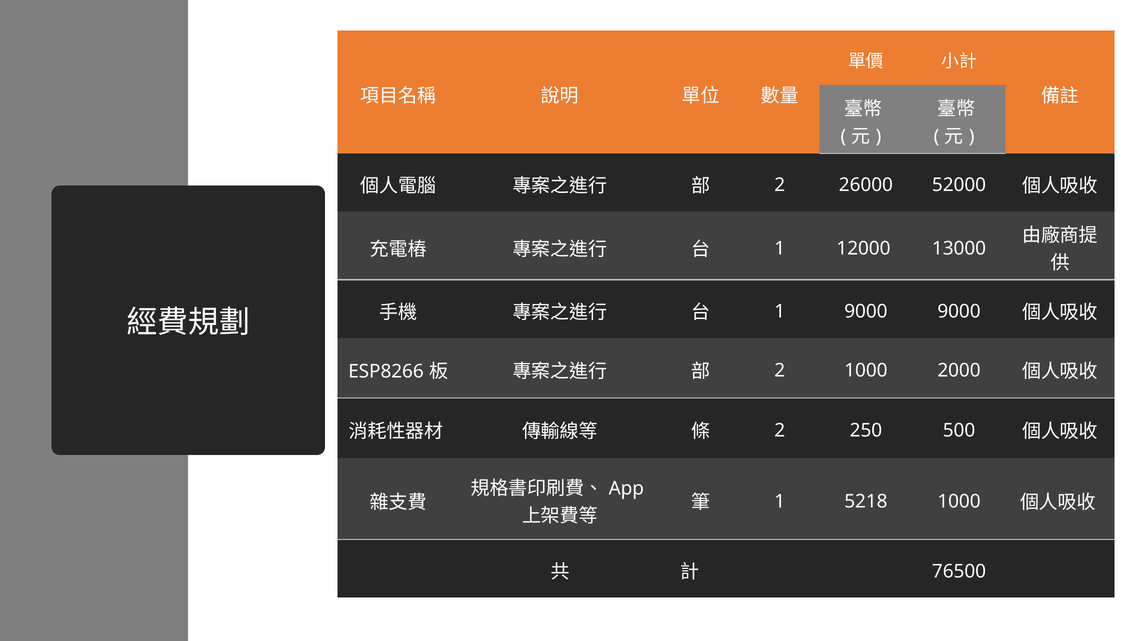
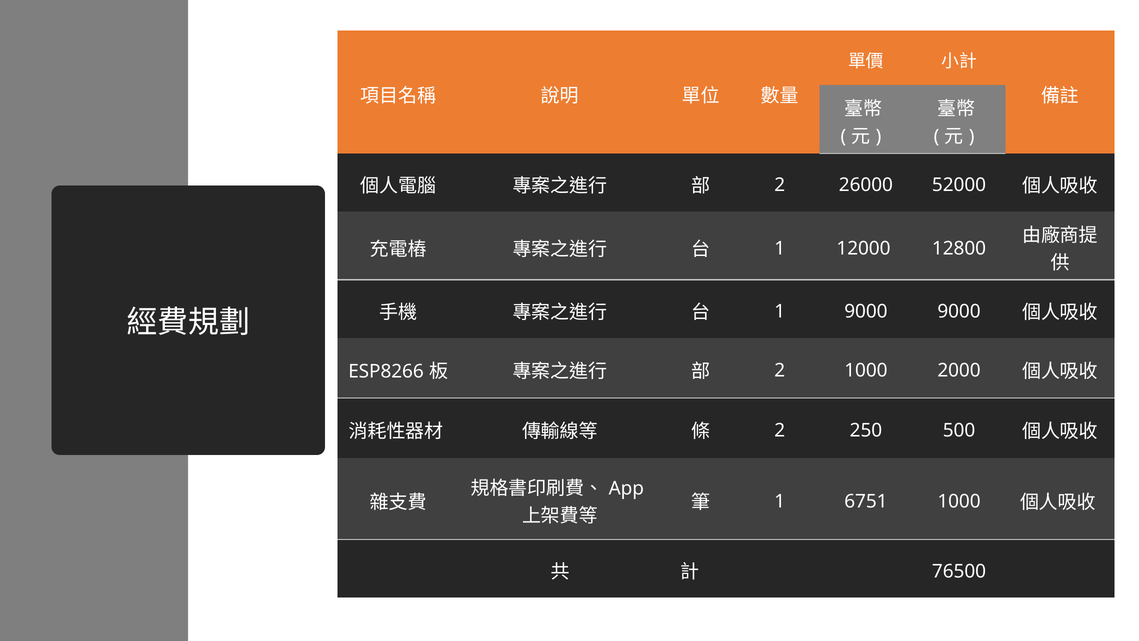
13000: 13000 -> 12800
5218: 5218 -> 6751
